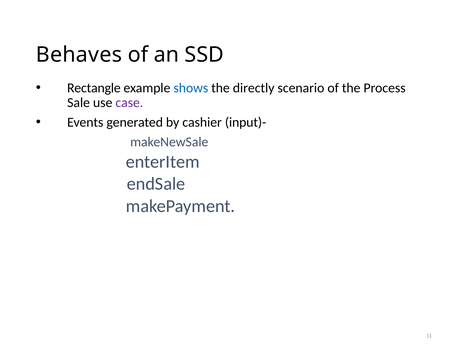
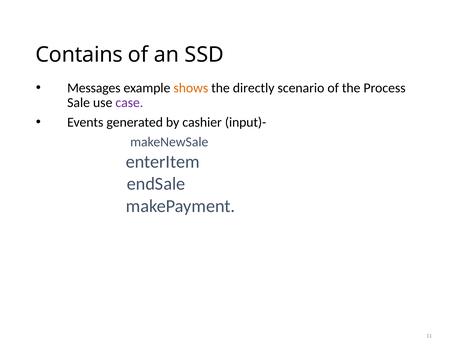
Behaves: Behaves -> Contains
Rectangle: Rectangle -> Messages
shows colour: blue -> orange
